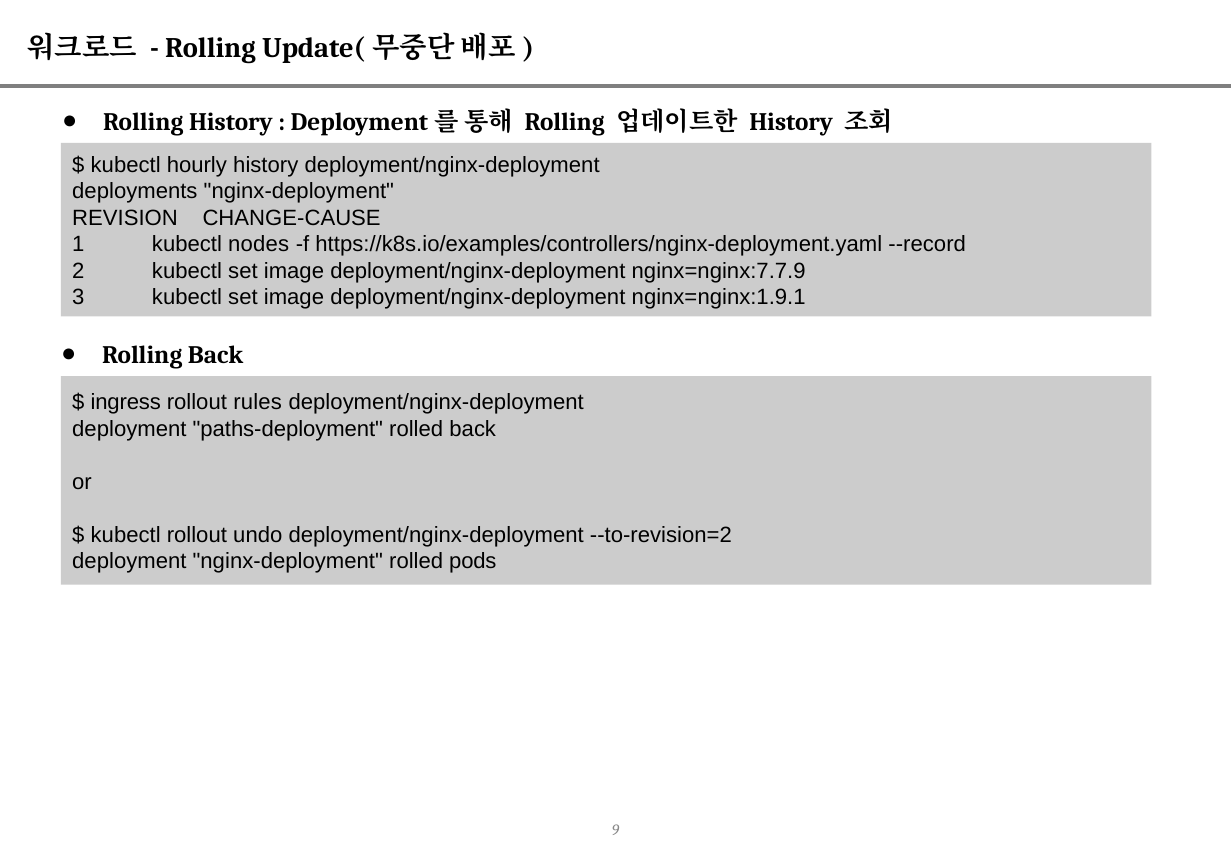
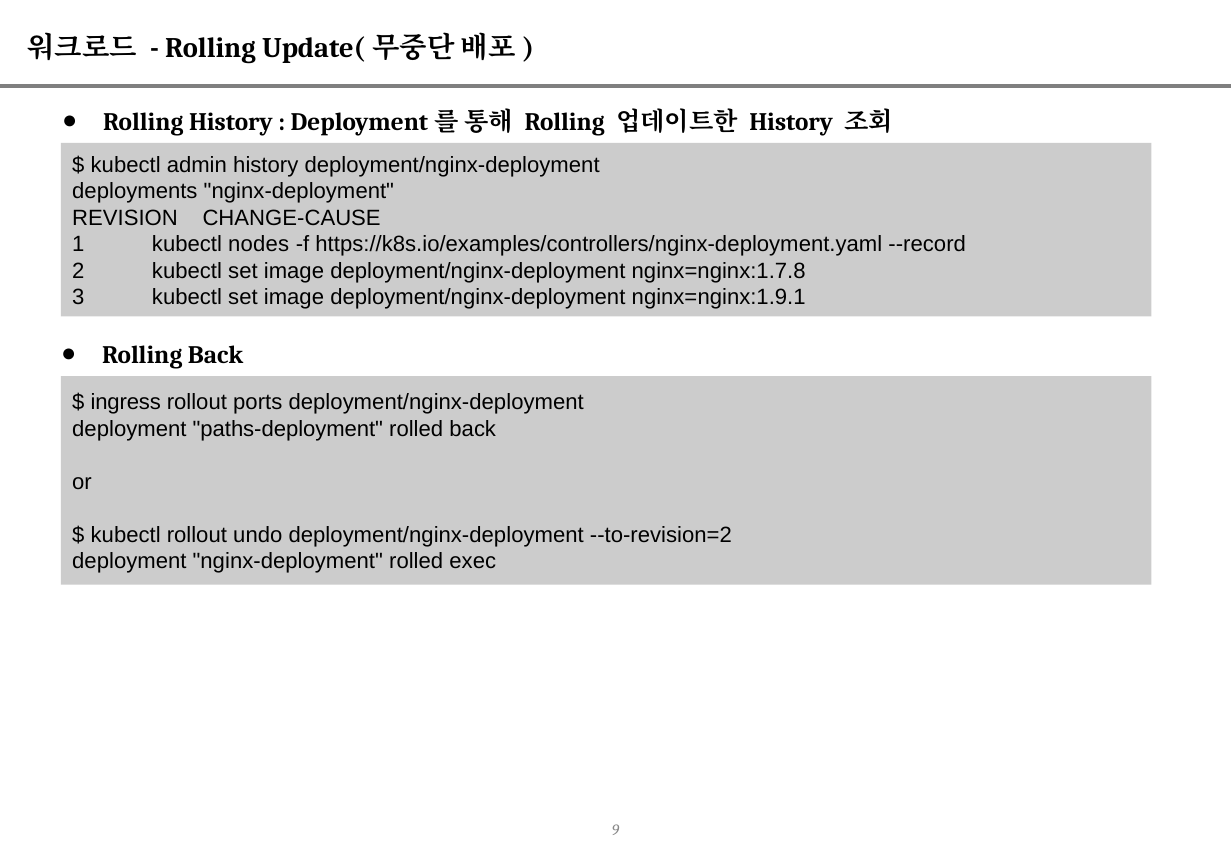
hourly: hourly -> admin
nginx=nginx:7.7.9: nginx=nginx:7.7.9 -> nginx=nginx:1.7.8
rules: rules -> ports
pods: pods -> exec
